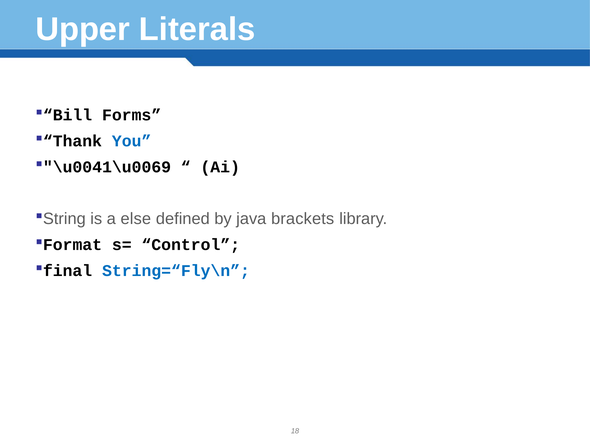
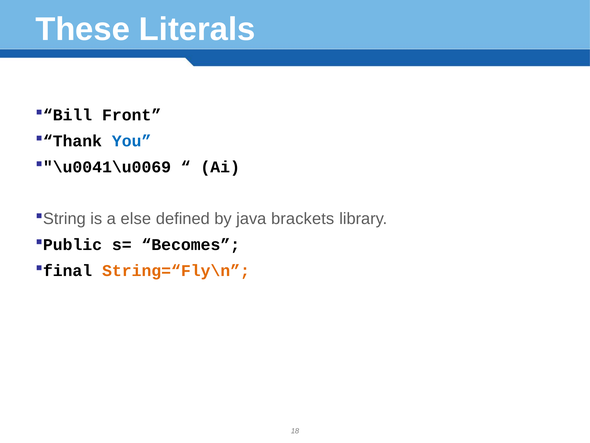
Upper: Upper -> These
Forms: Forms -> Front
Format: Format -> Public
Control: Control -> Becomes
String=“Fly\n colour: blue -> orange
